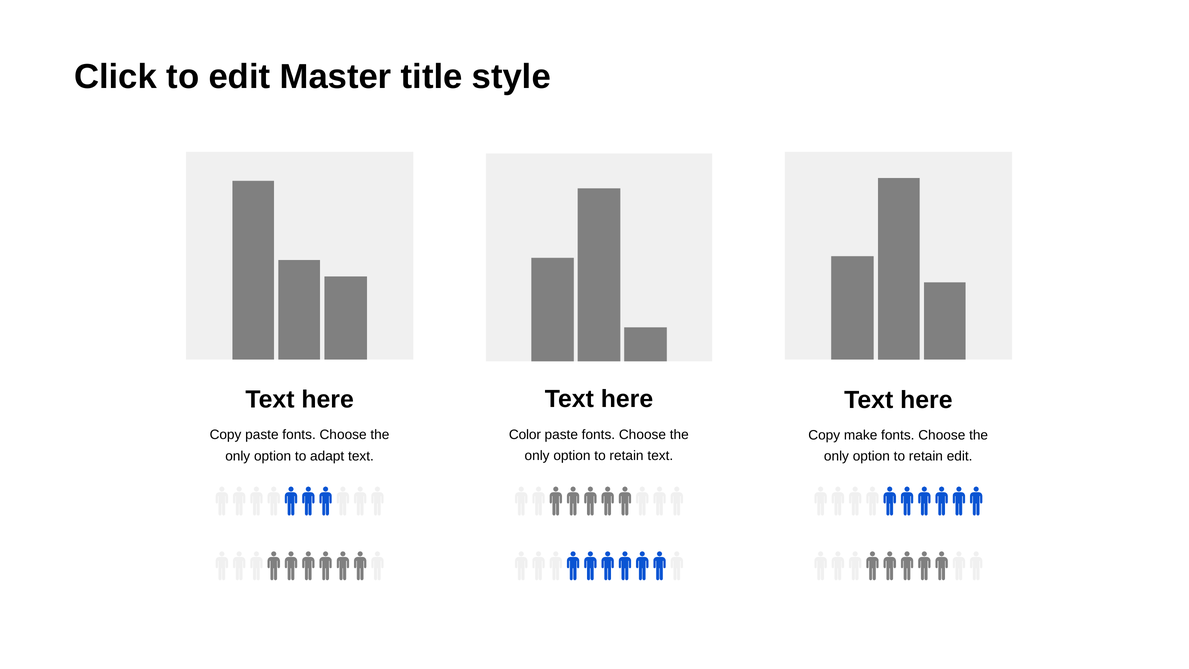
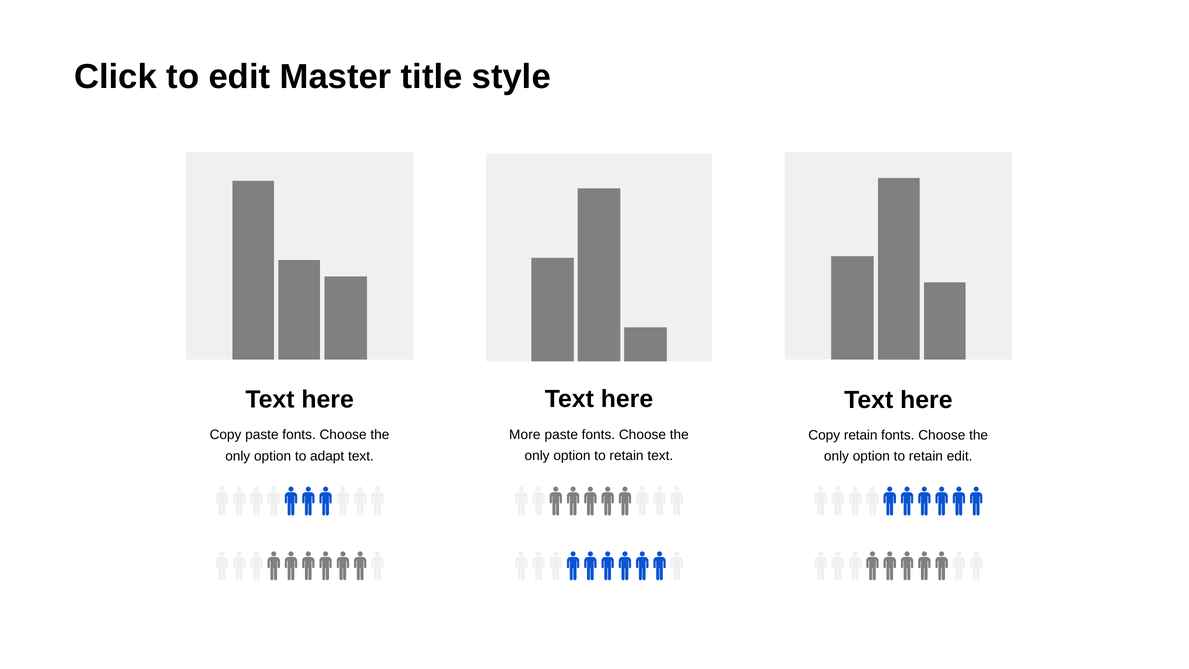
Color: Color -> More
Copy make: make -> retain
